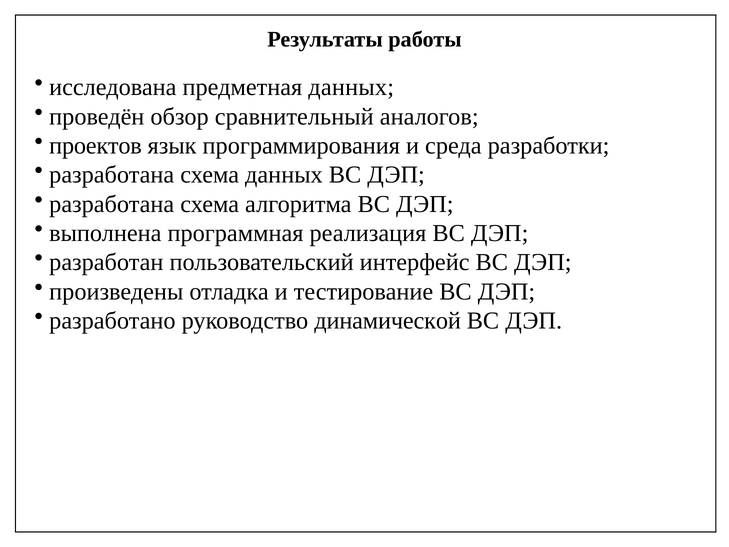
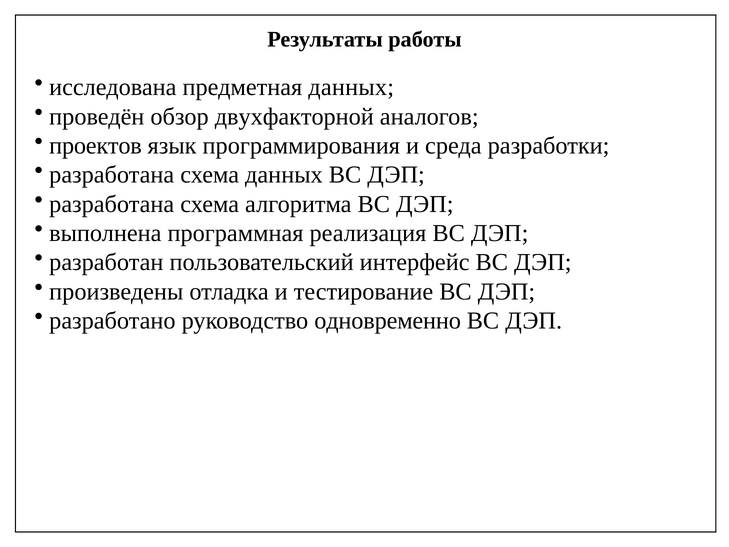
сравнительный: сравнительный -> двухфакторной
динамической: динамической -> одновременно
